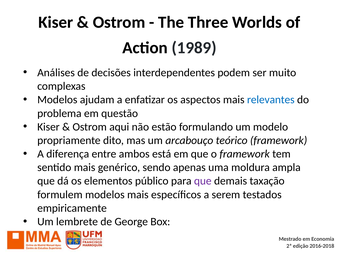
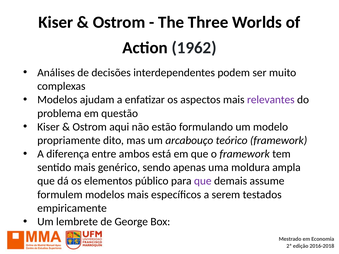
1989: 1989 -> 1962
relevantes colour: blue -> purple
taxação: taxação -> assume
